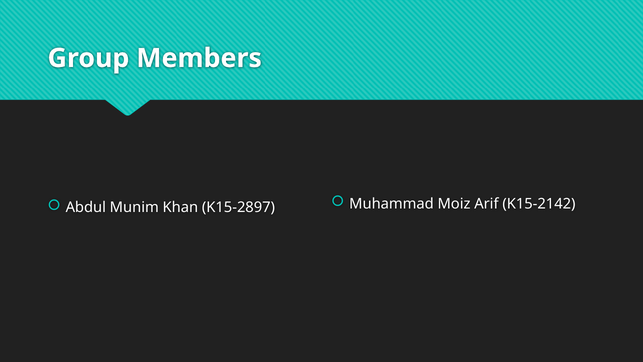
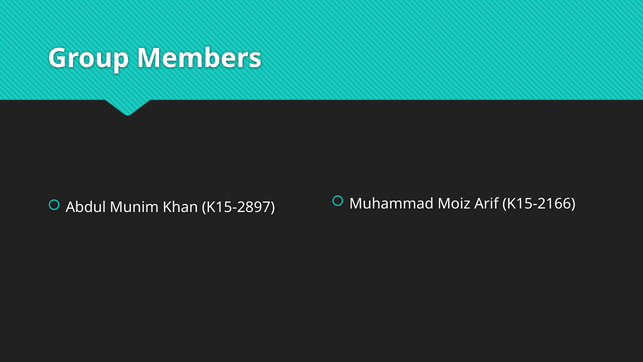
K15-2142: K15-2142 -> K15-2166
